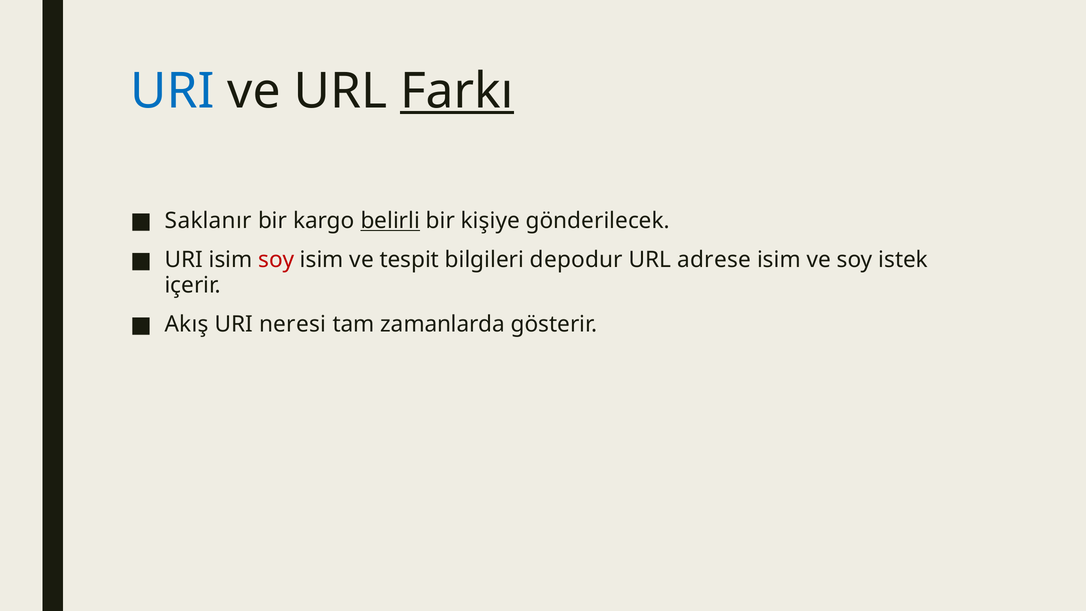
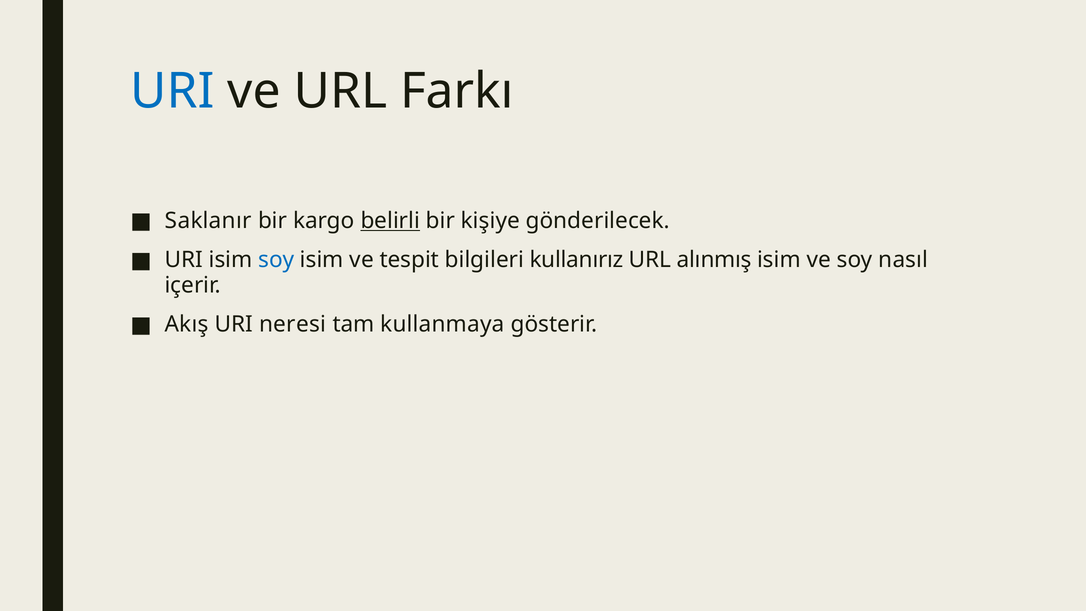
Farkı underline: present -> none
soy at (276, 260) colour: red -> blue
depodur: depodur -> kullanırız
adrese: adrese -> alınmış
istek: istek -> nasıl
zamanlarda: zamanlarda -> kullanmaya
